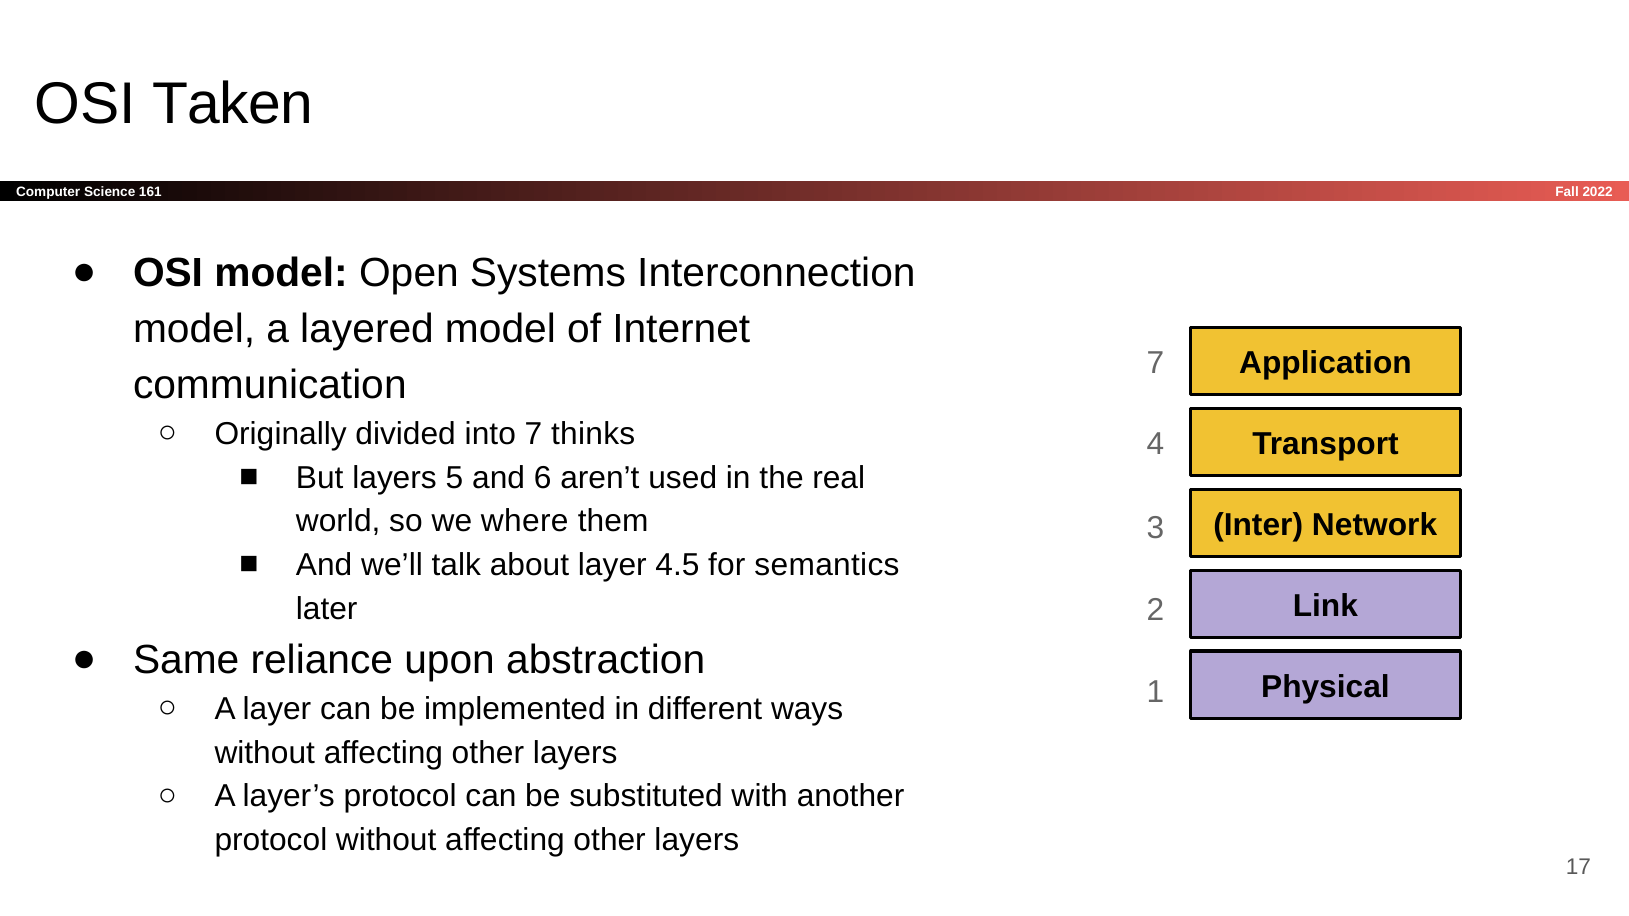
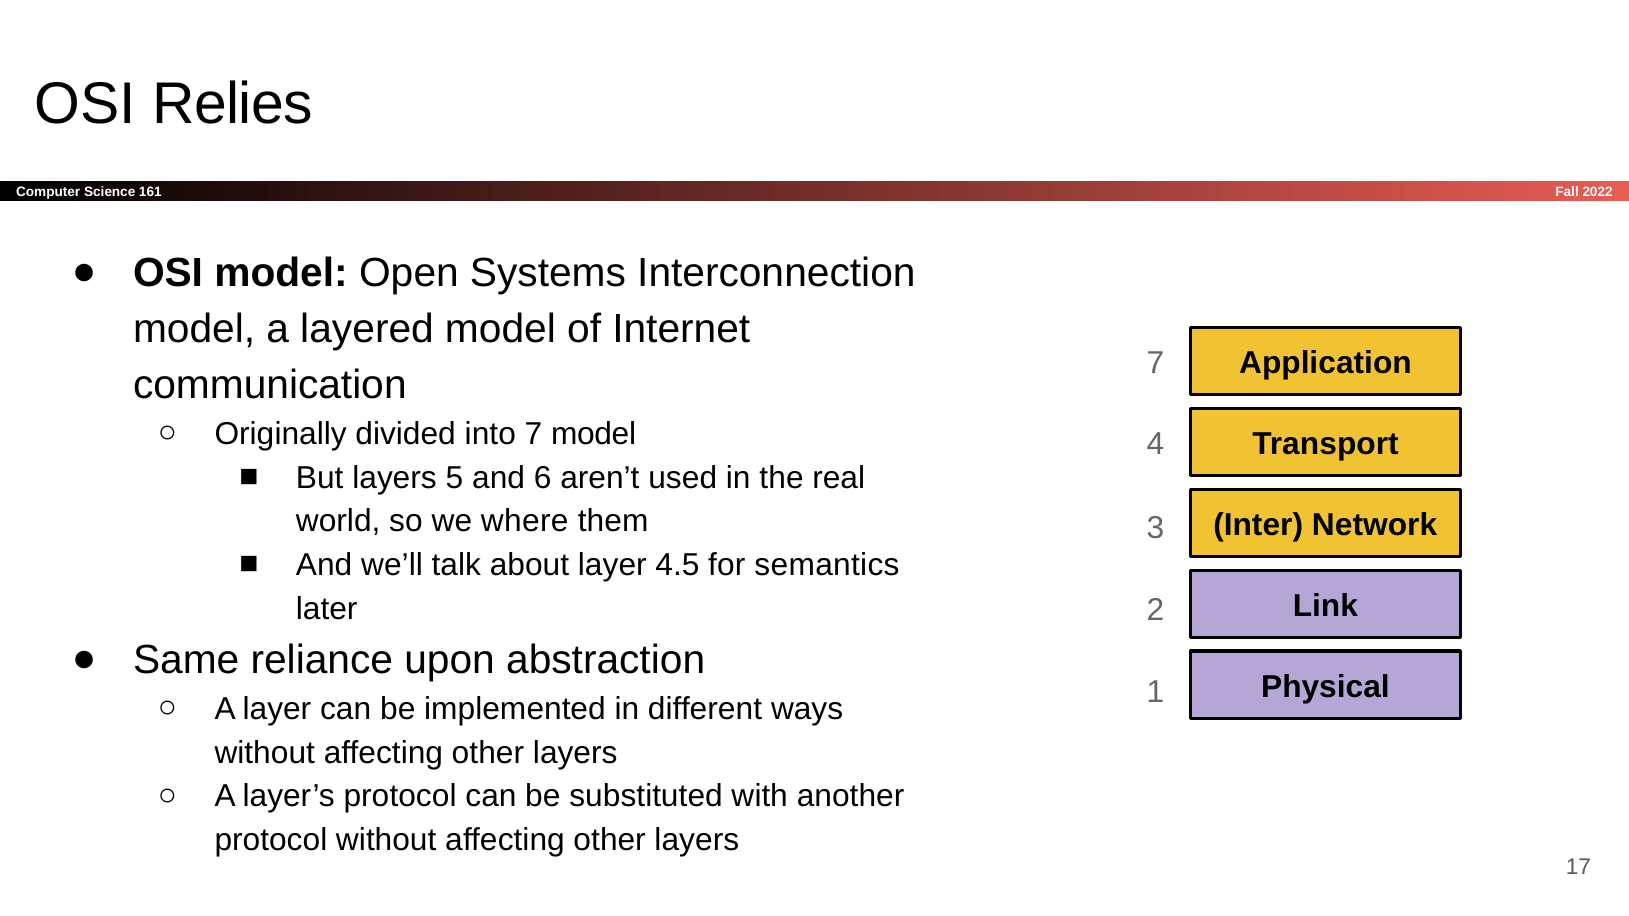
Taken: Taken -> Relies
7 thinks: thinks -> model
